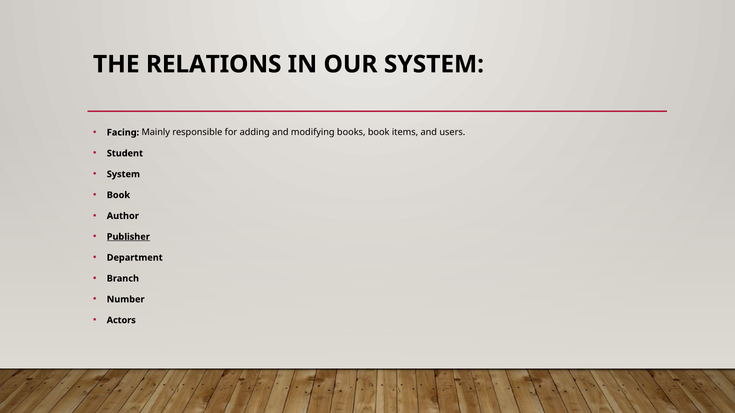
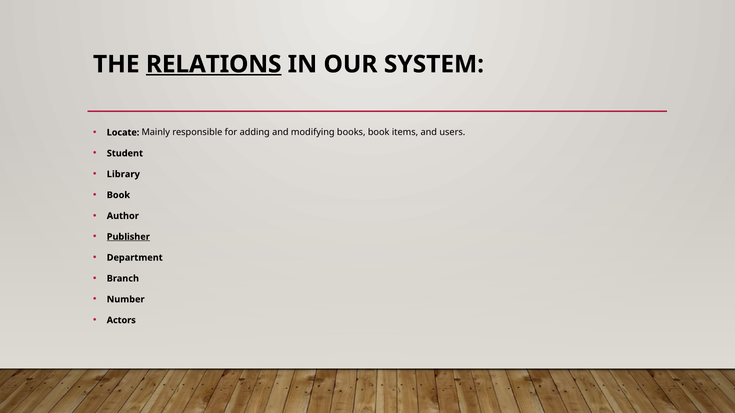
RELATIONS underline: none -> present
Facing: Facing -> Locate
System at (123, 174): System -> Library
